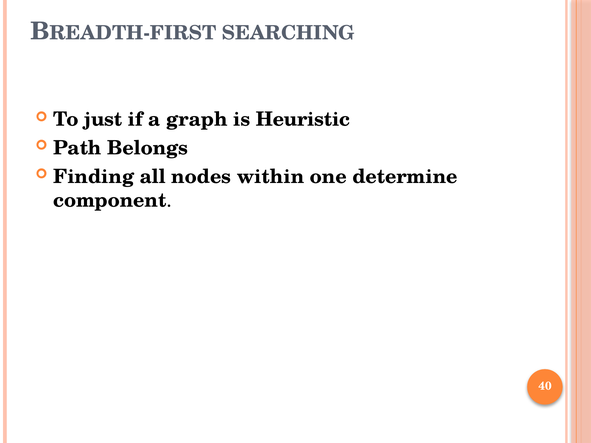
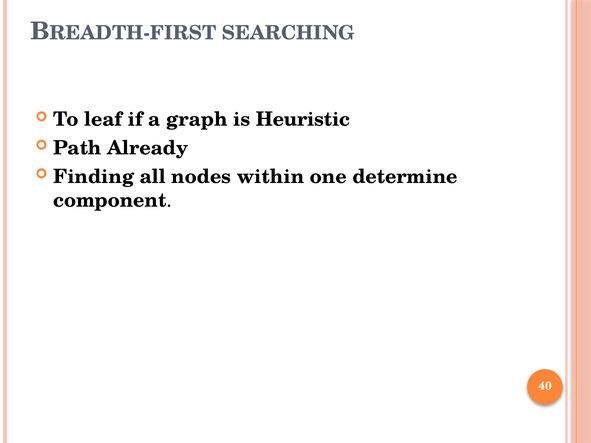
just: just -> leaf
Belongs: Belongs -> Already
